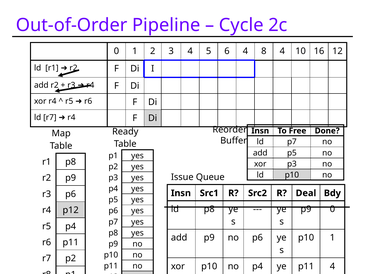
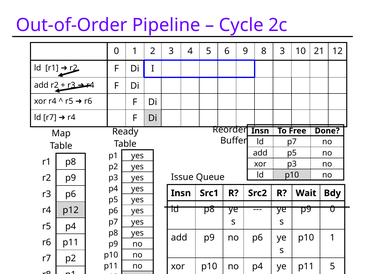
6 4: 4 -> 9
8 4: 4 -> 3
16: 16 -> 21
Deal: Deal -> Wait
p11 4: 4 -> 5
